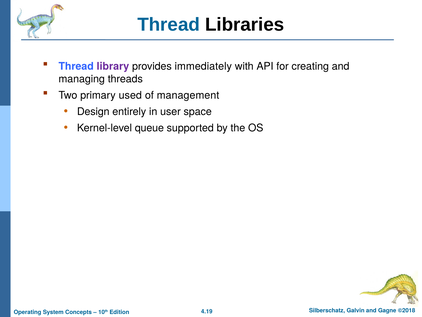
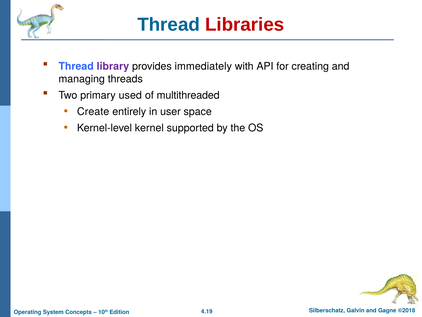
Libraries colour: black -> red
management: management -> multithreaded
Design: Design -> Create
queue: queue -> kernel
